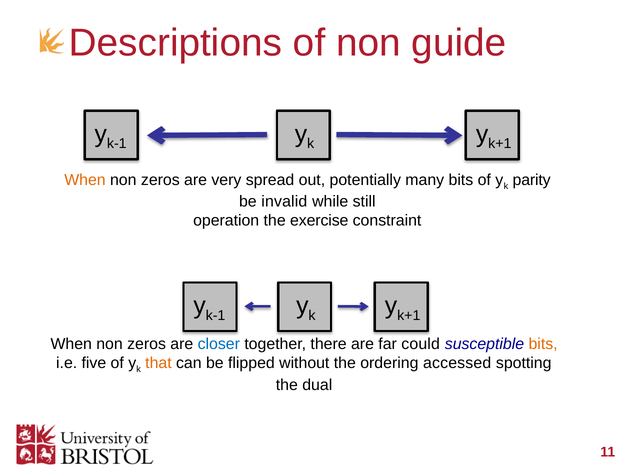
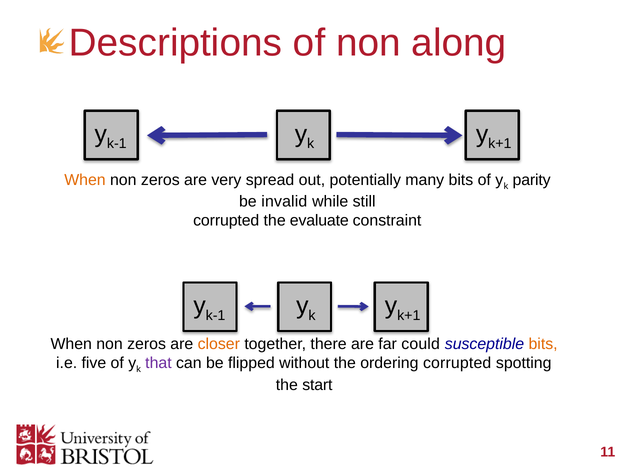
guide: guide -> along
operation at (226, 221): operation -> corrupted
exercise: exercise -> evaluate
closer colour: blue -> orange
that colour: orange -> purple
ordering accessed: accessed -> corrupted
dual: dual -> start
